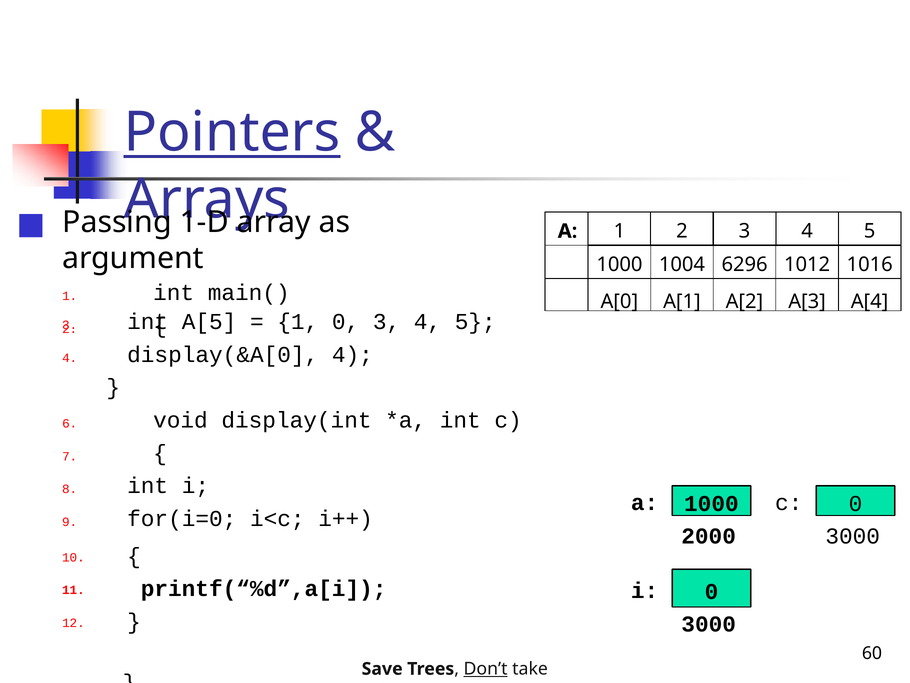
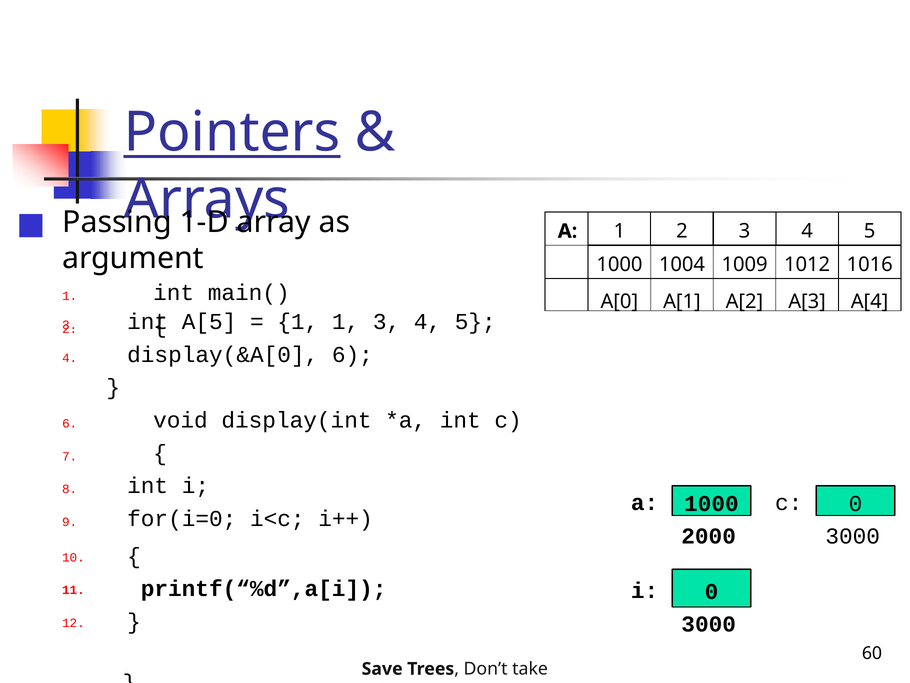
6296: 6296 -> 1009
1 0: 0 -> 1
display(&A[0 4: 4 -> 6
Don’t underline: present -> none
